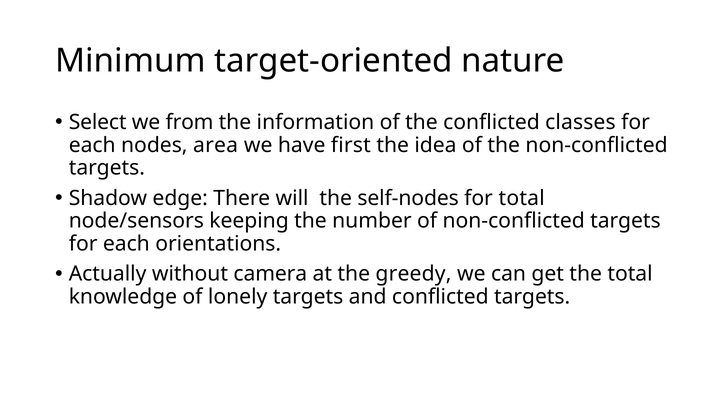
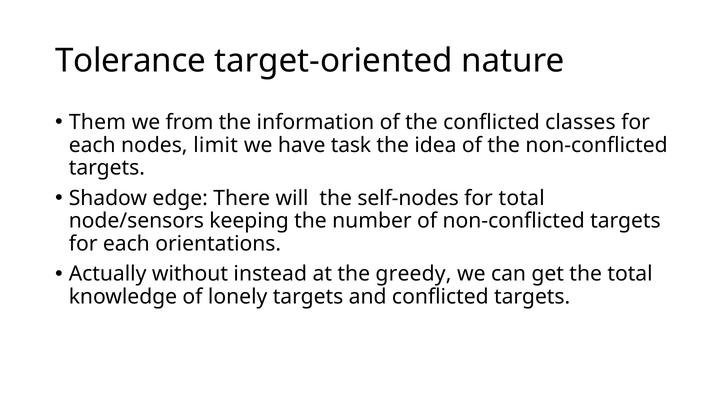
Minimum: Minimum -> Tolerance
Select: Select -> Them
area: area -> limit
first: first -> task
camera: camera -> instead
